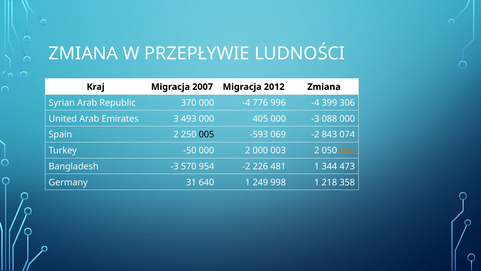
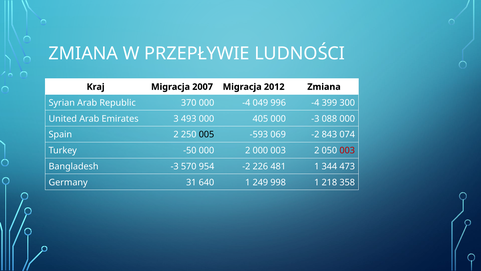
776: 776 -> 049
306: 306 -> 300
003 at (347, 150) colour: orange -> red
